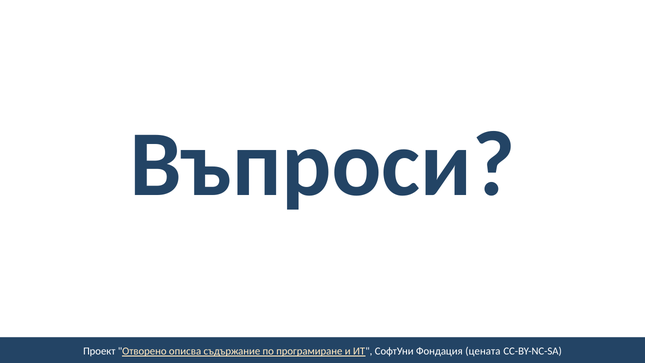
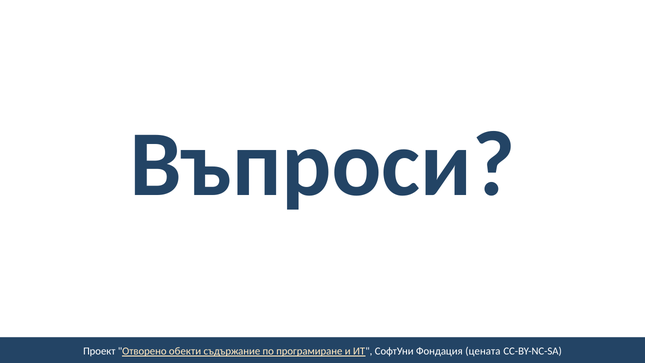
описва: описва -> обекти
